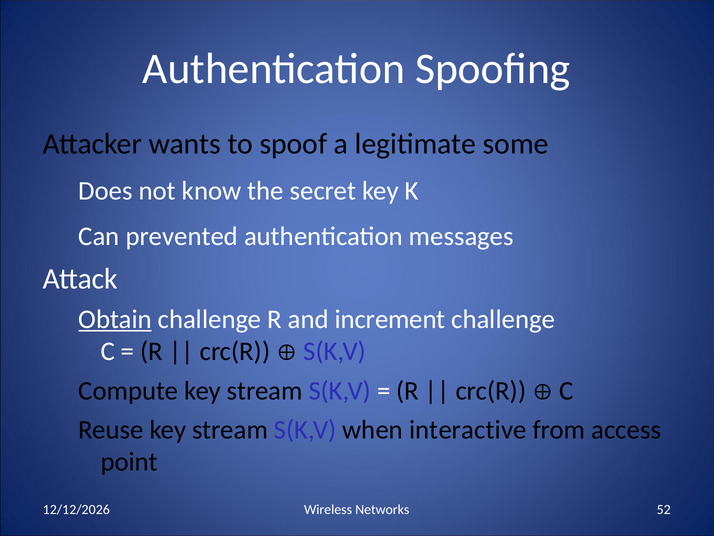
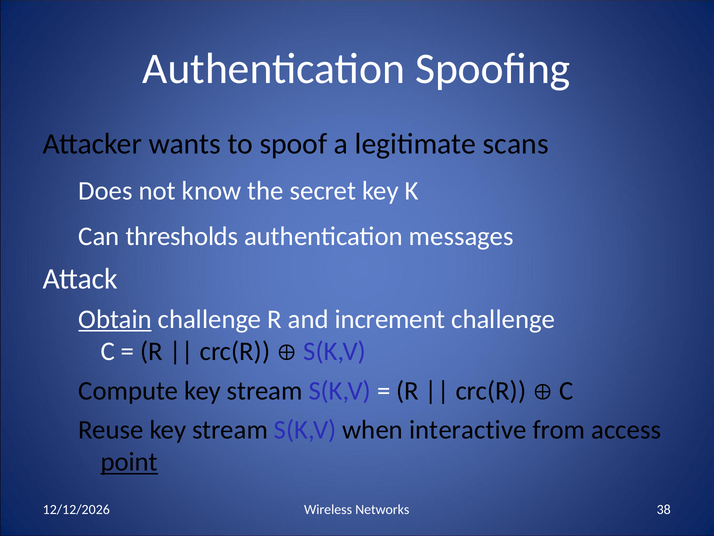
some: some -> scans
prevented: prevented -> thresholds
point underline: none -> present
52: 52 -> 38
